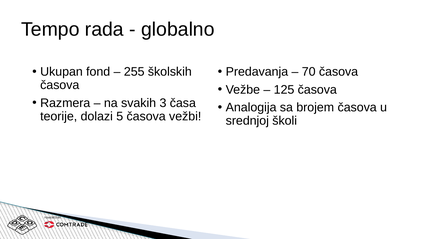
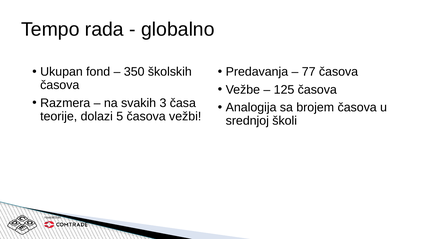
255: 255 -> 350
70: 70 -> 77
